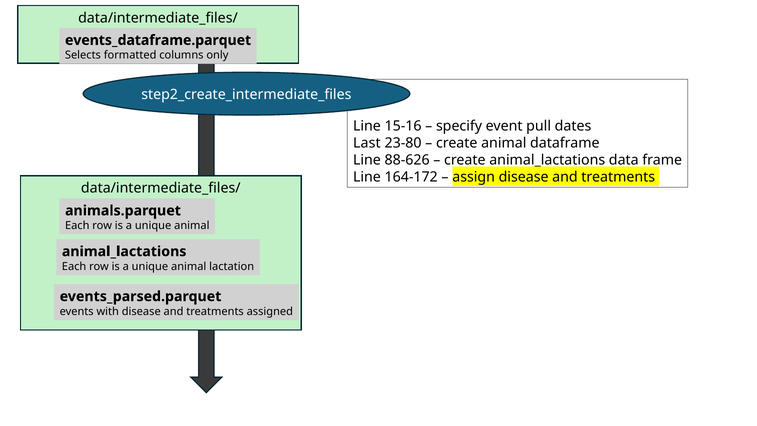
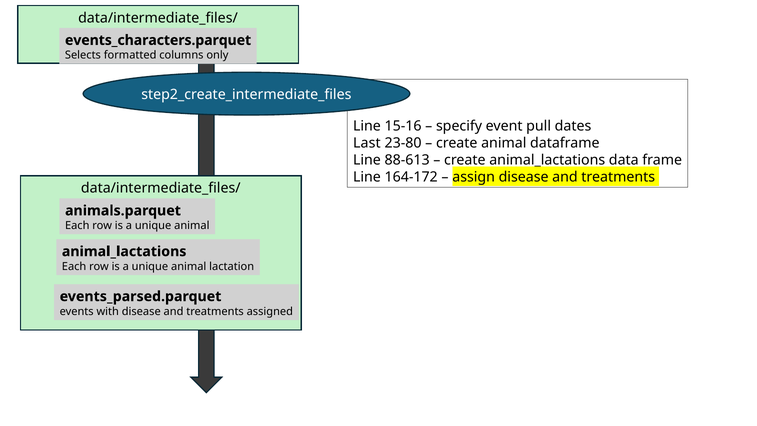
events_dataframe.parquet: events_dataframe.parquet -> events_characters.parquet
88-626: 88-626 -> 88-613
